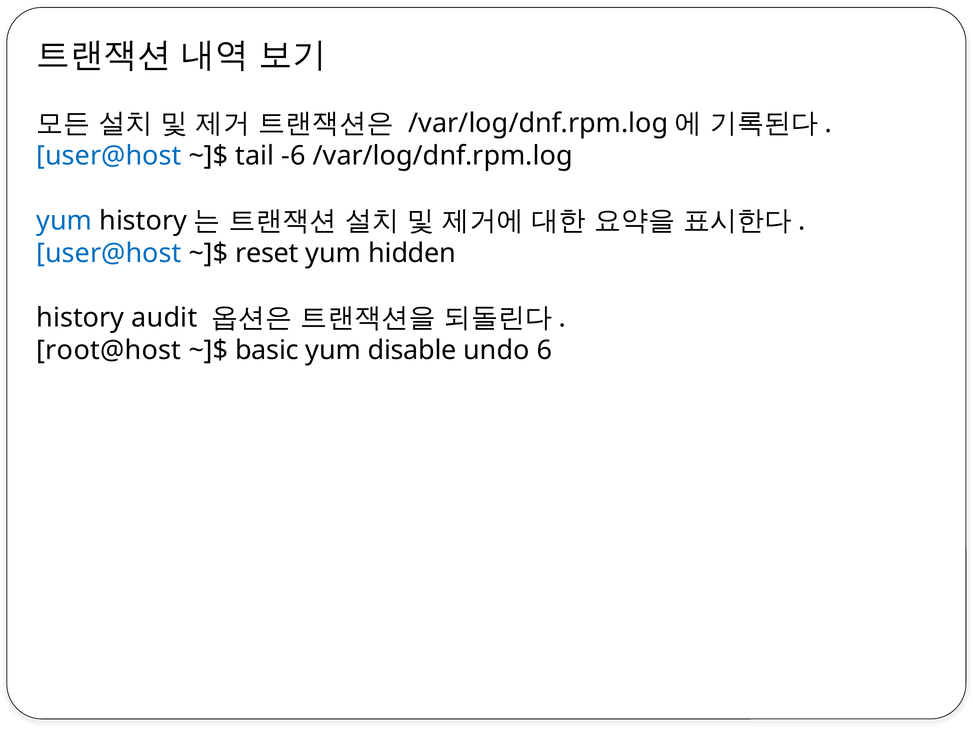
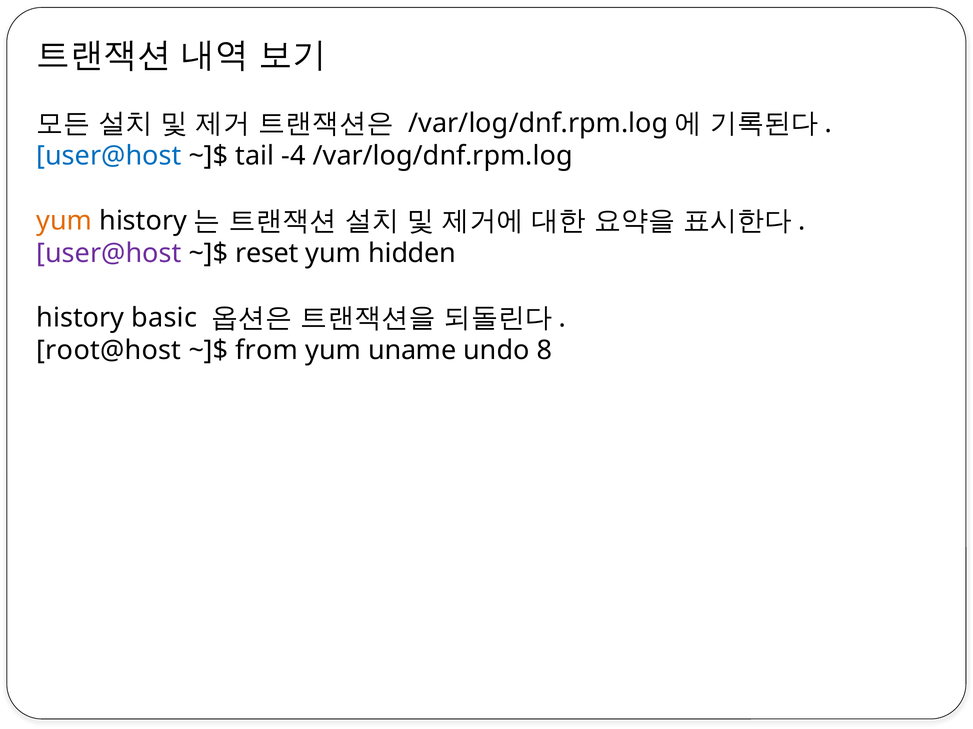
-6: -6 -> -4
yum at (64, 221) colour: blue -> orange
user@host at (109, 253) colour: blue -> purple
audit: audit -> basic
basic: basic -> from
disable: disable -> uname
6: 6 -> 8
